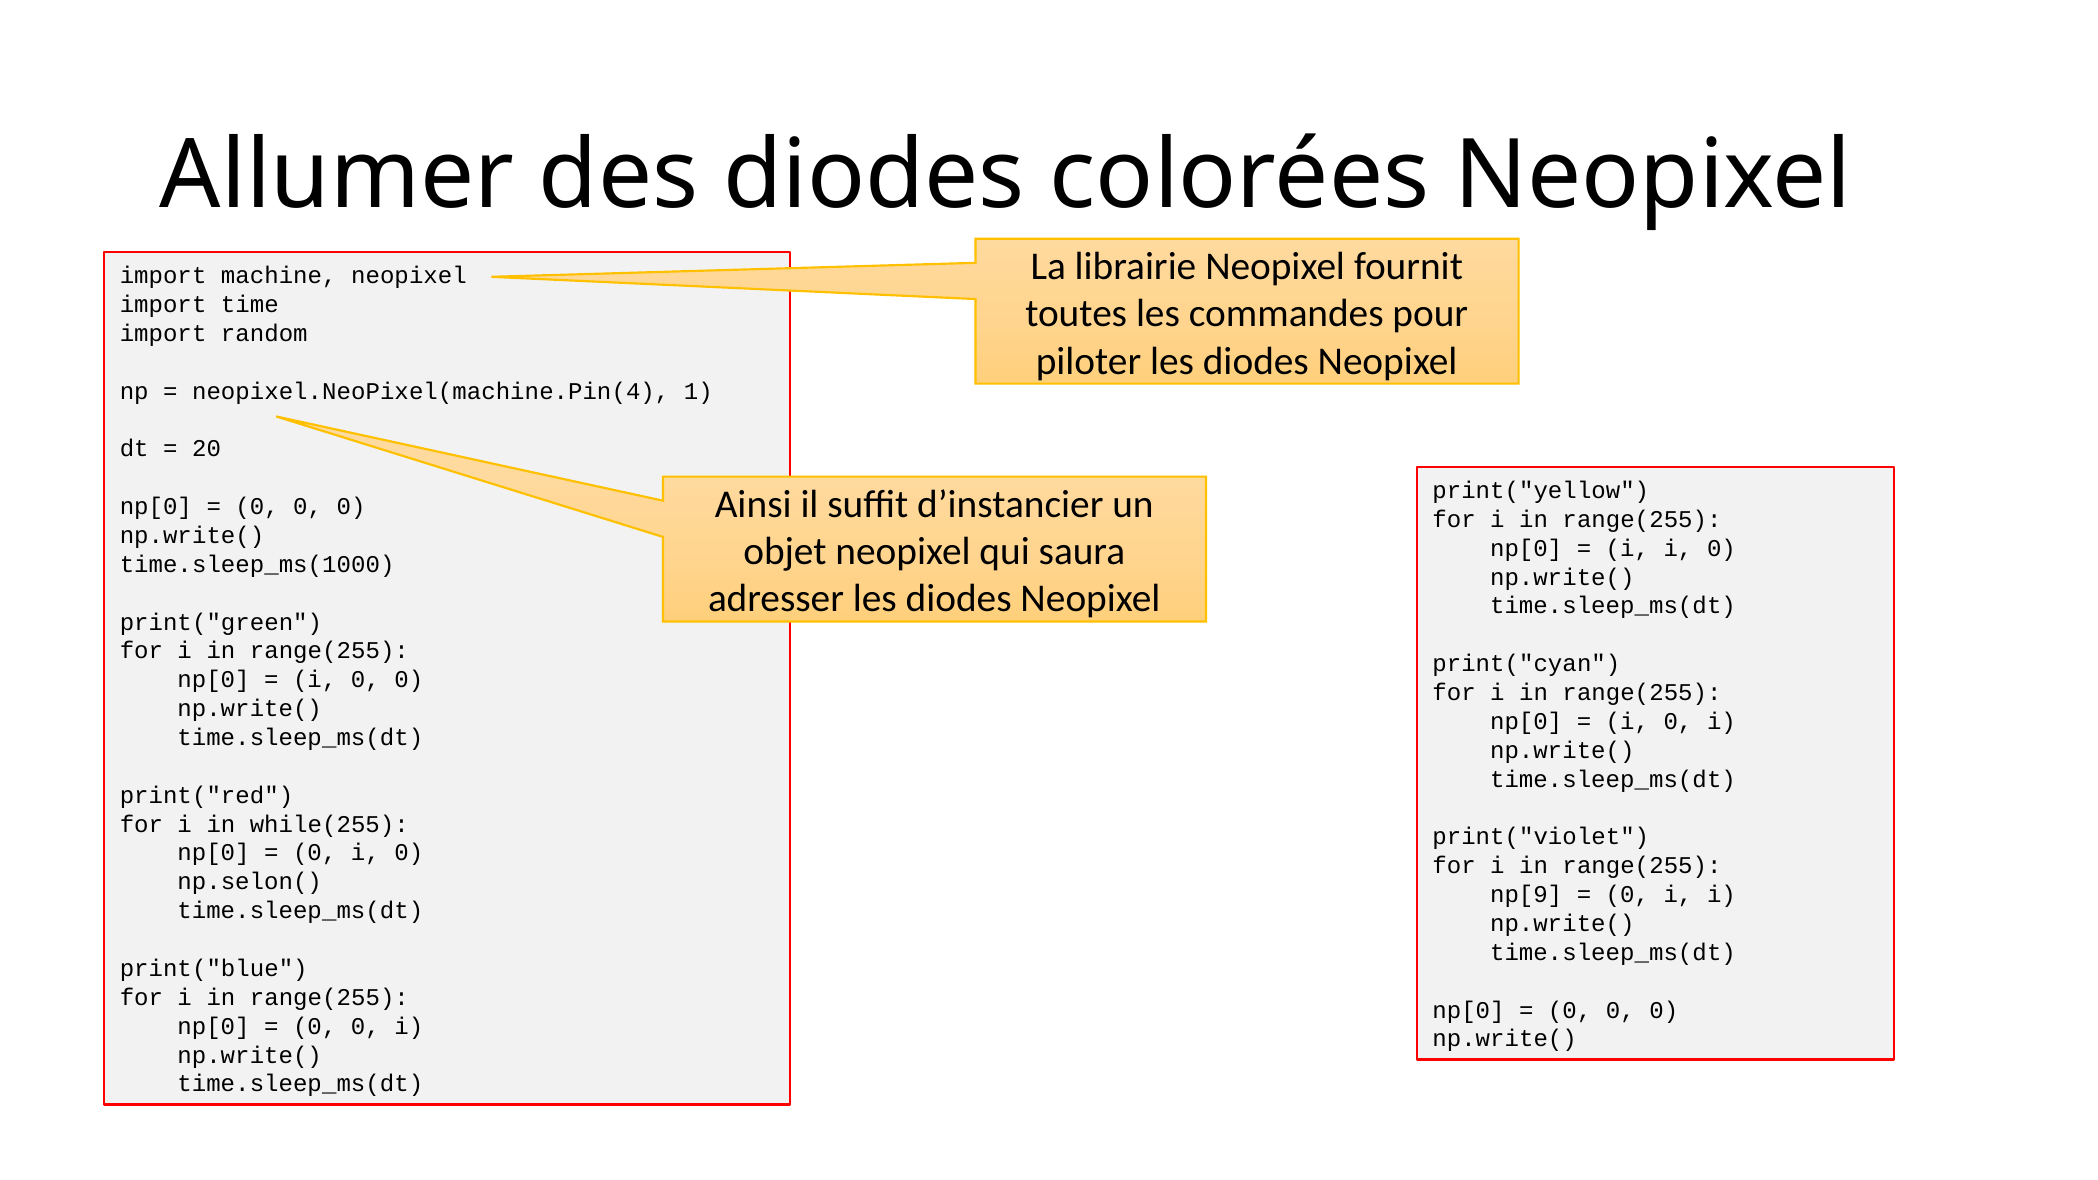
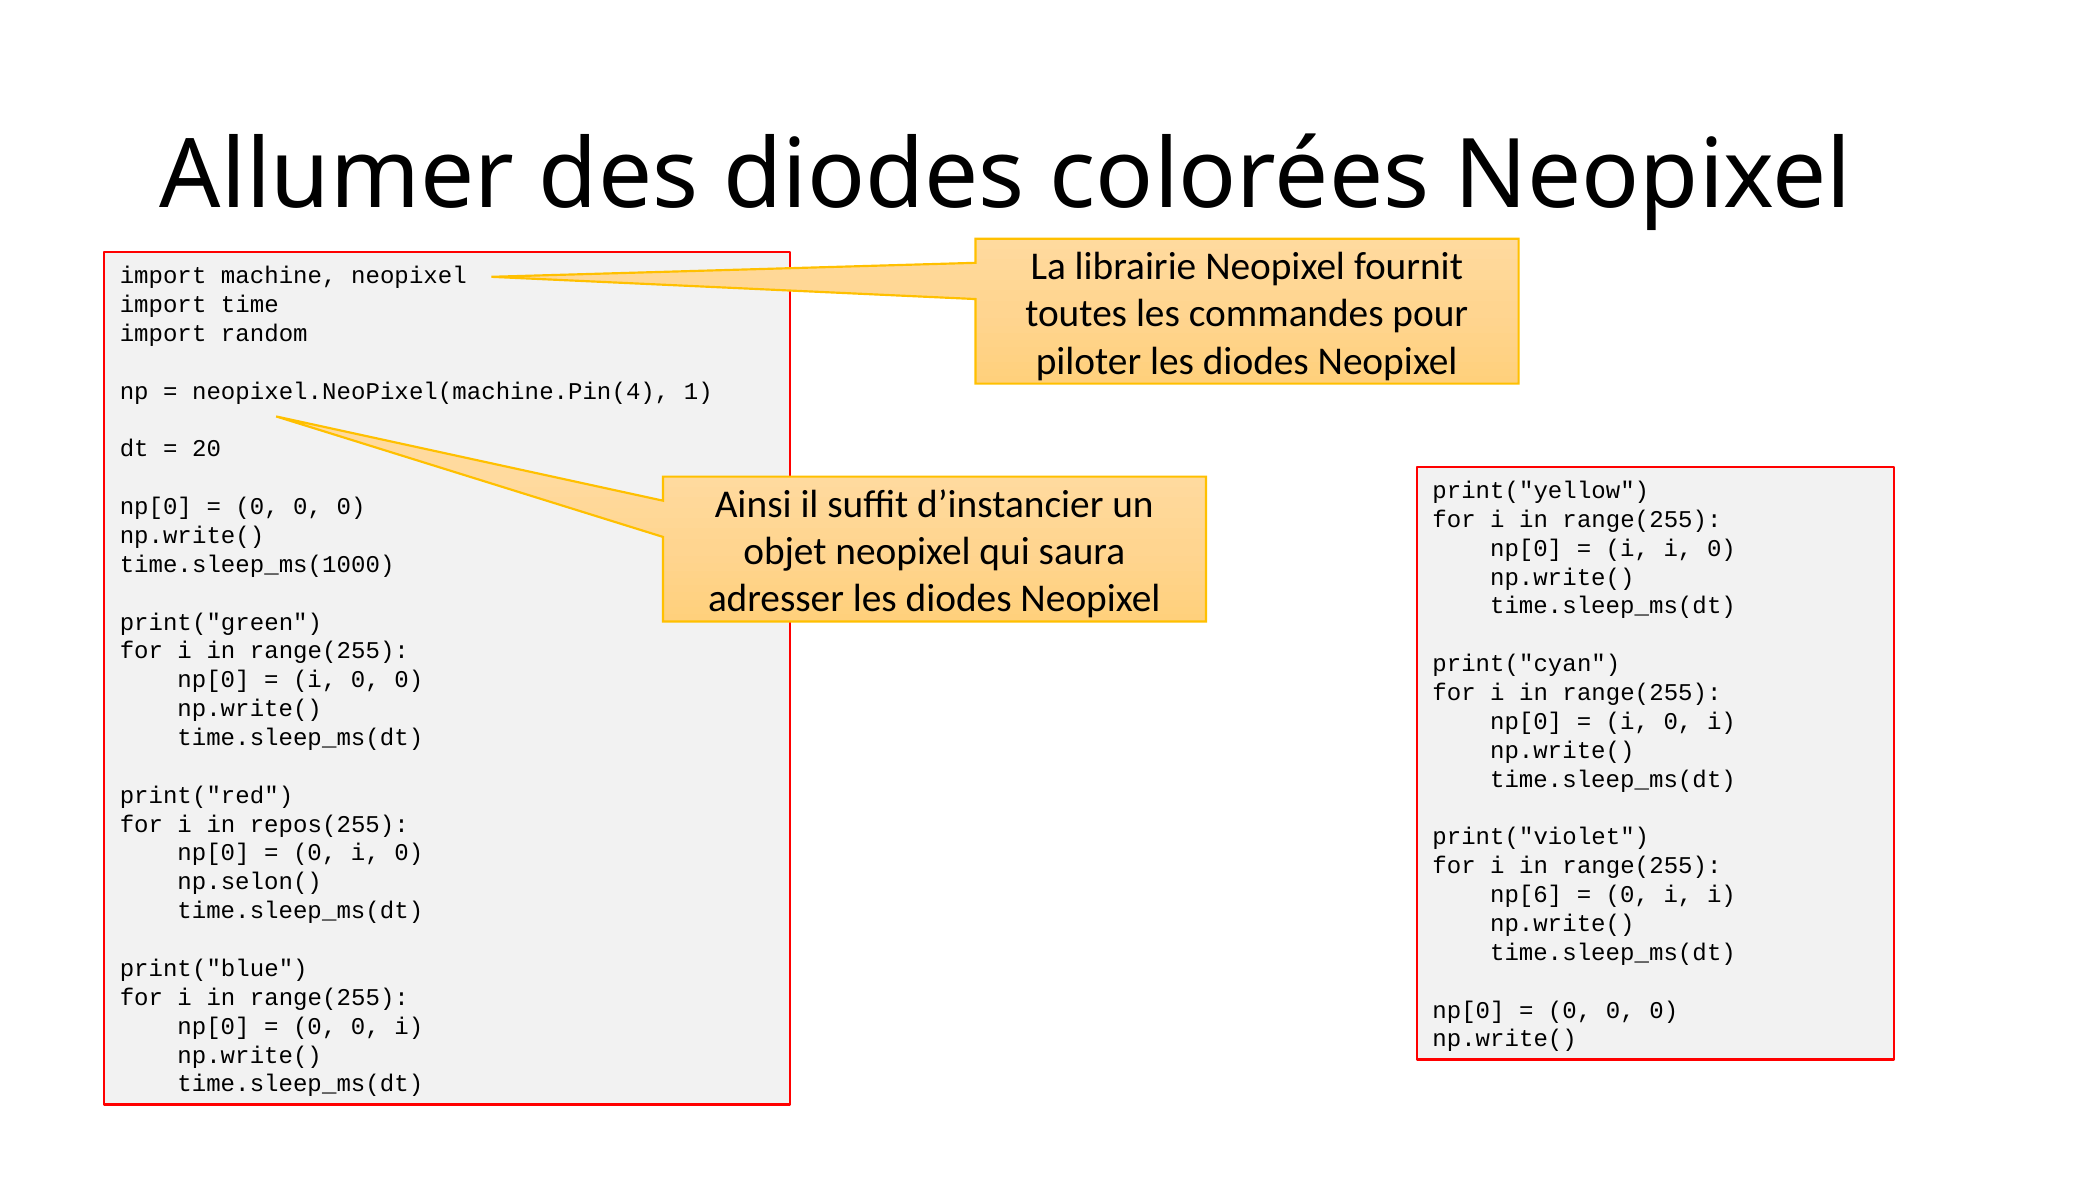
while(255: while(255 -> repos(255
np[9: np[9 -> np[6
